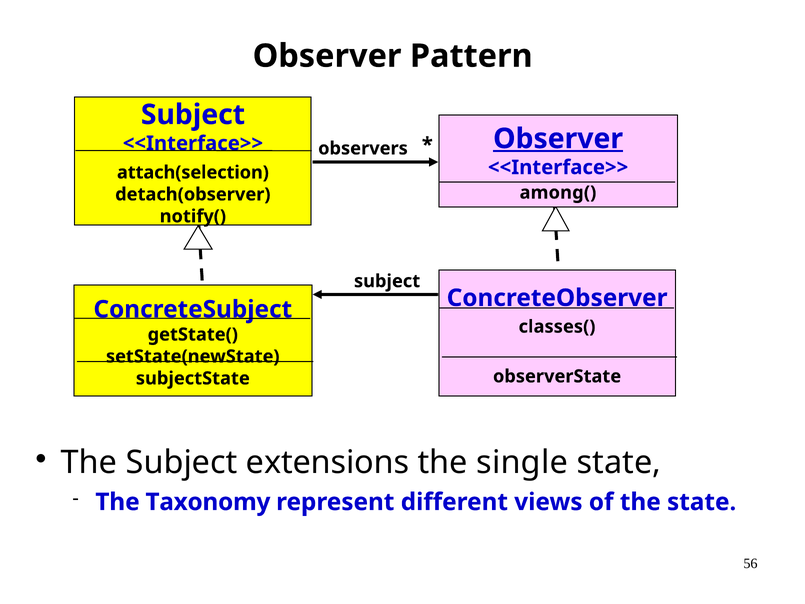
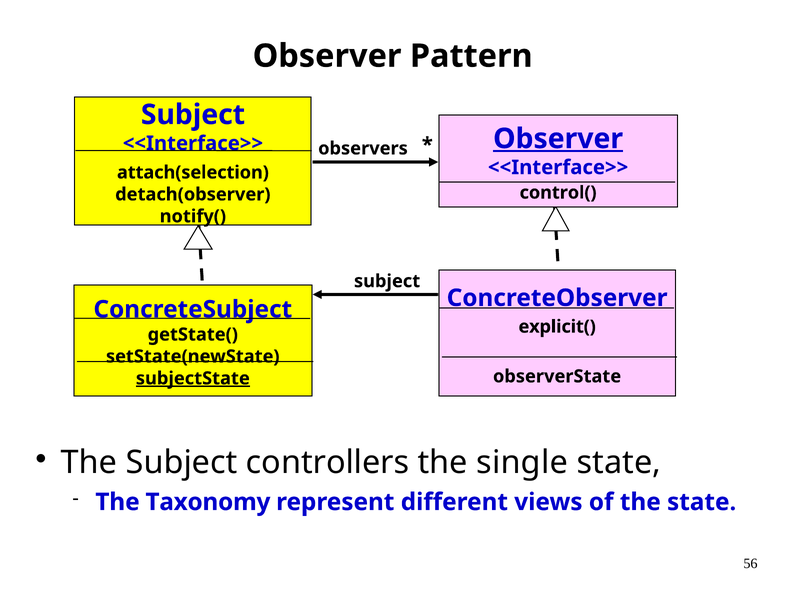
among(: among( -> control(
classes(: classes( -> explicit(
subjectState underline: none -> present
extensions: extensions -> controllers
